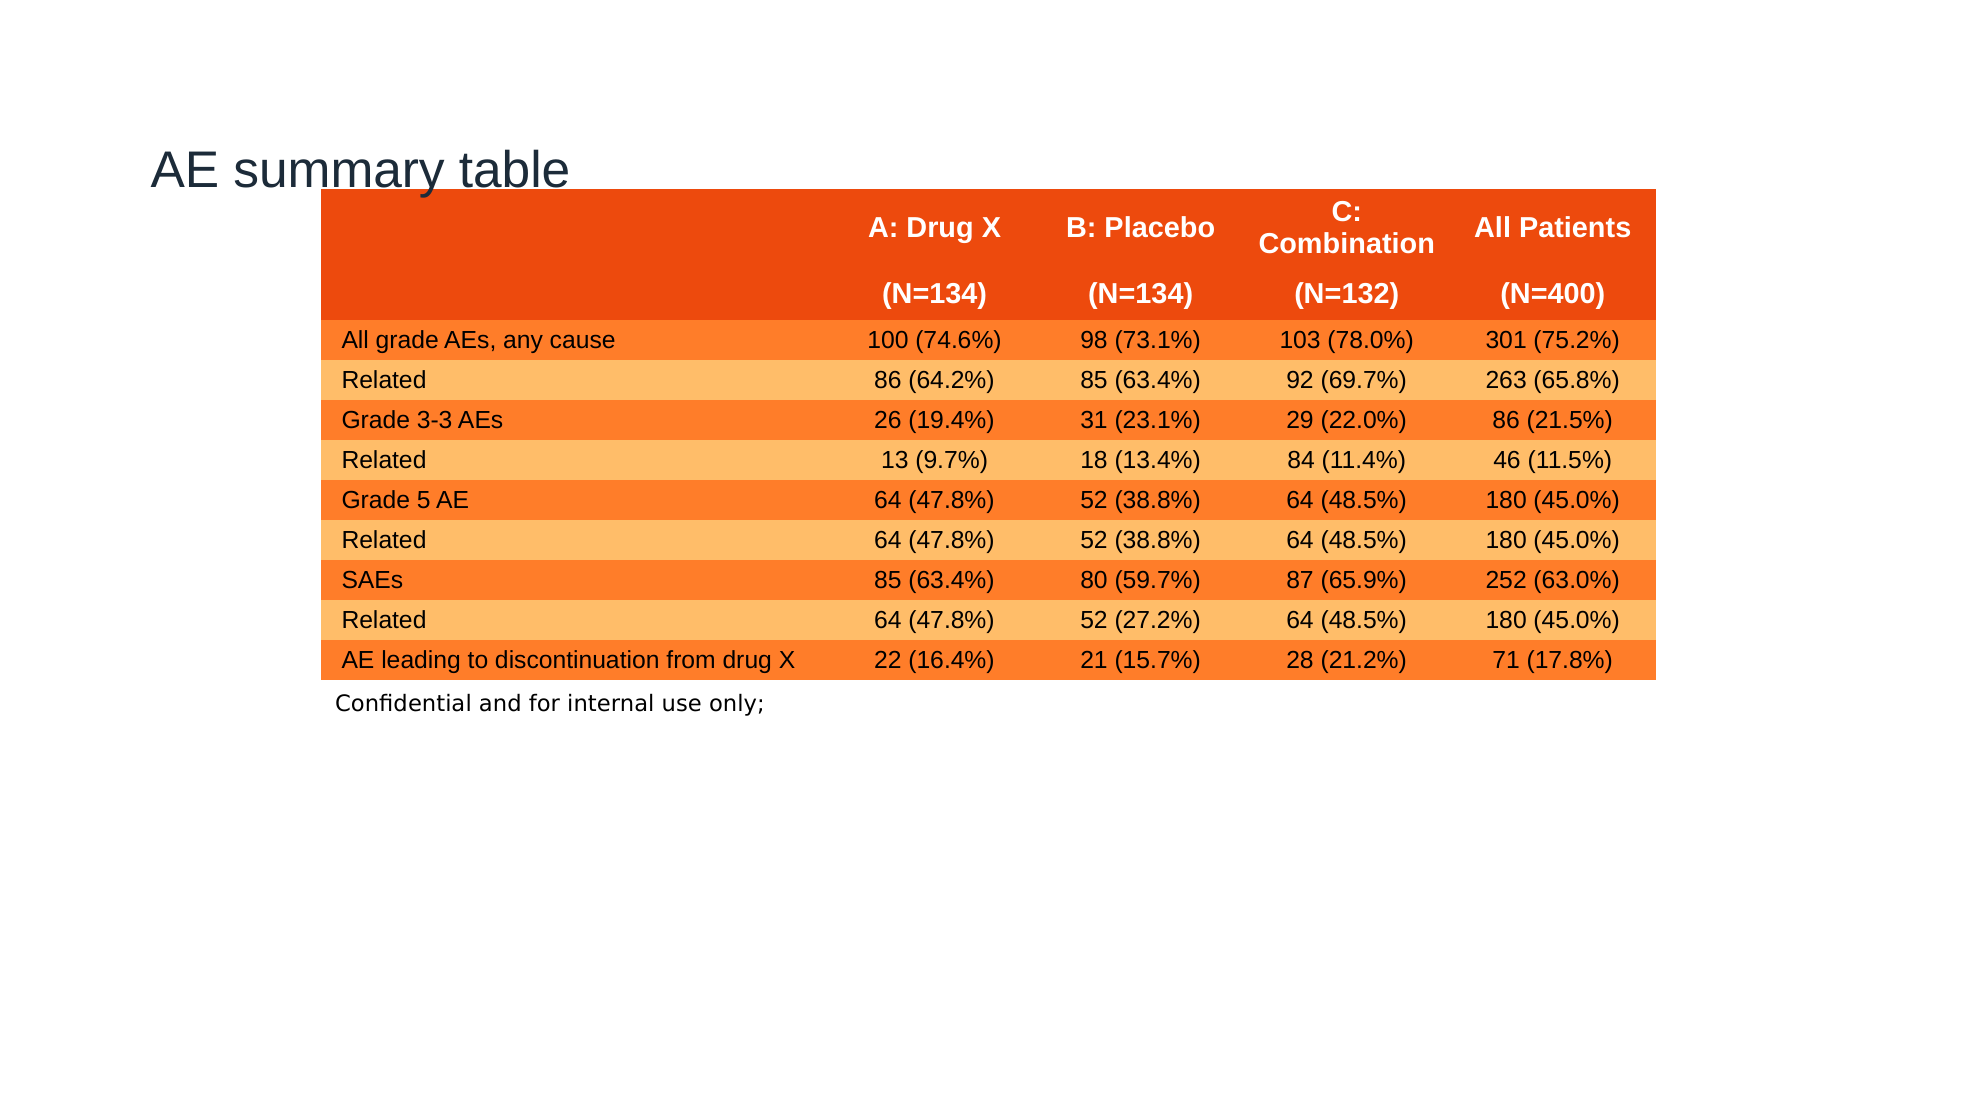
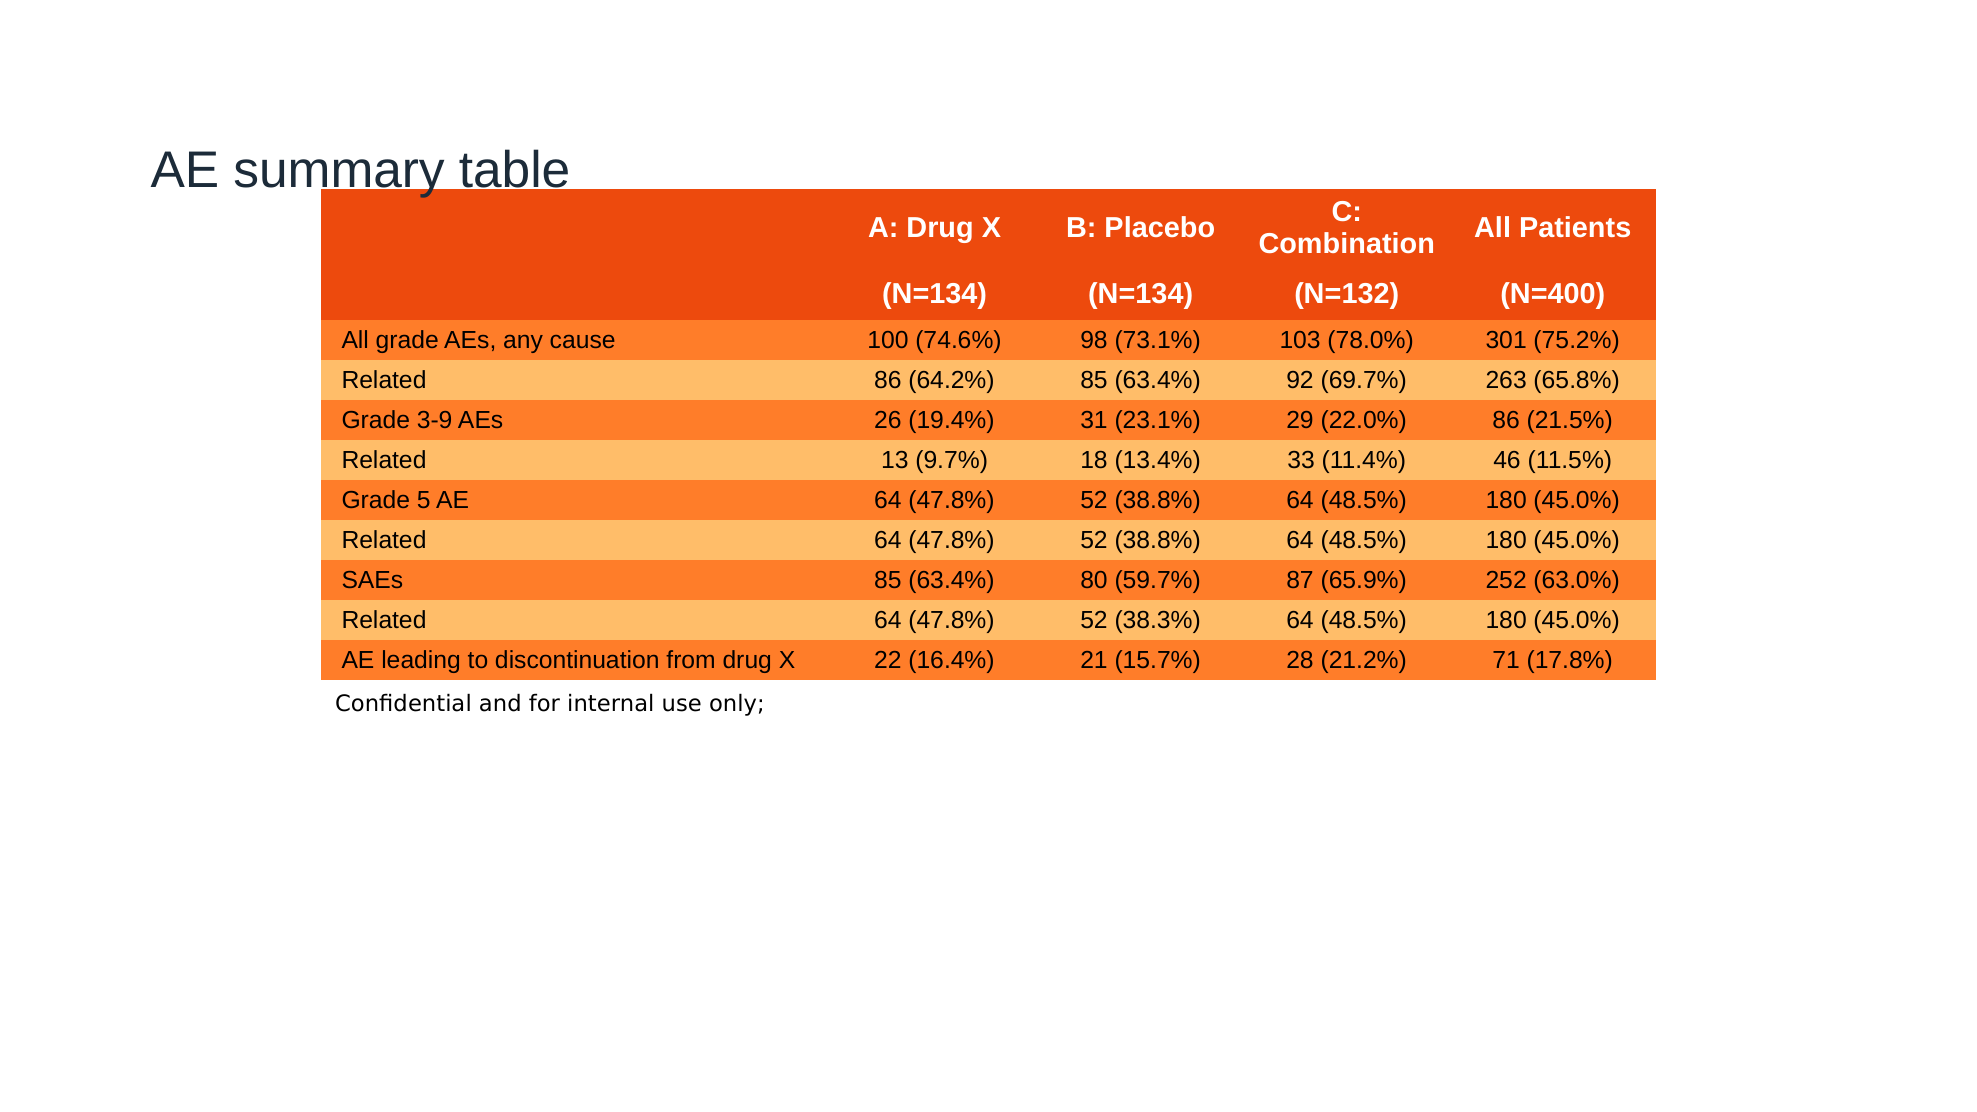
3-3: 3-3 -> 3-9
84: 84 -> 33
27.2%: 27.2% -> 38.3%
